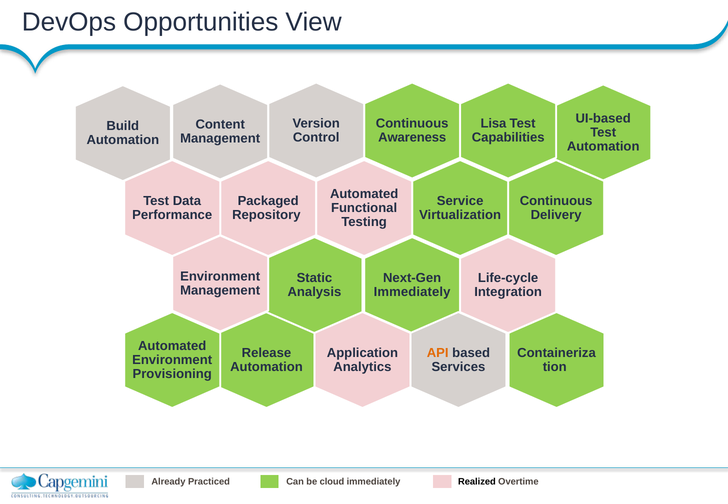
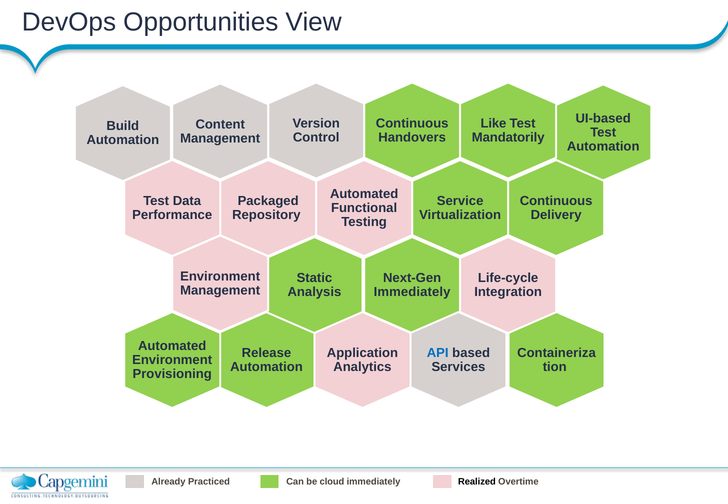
Lisa: Lisa -> Like
Awareness: Awareness -> Handovers
Capabilities: Capabilities -> Mandatorily
API colour: orange -> blue
